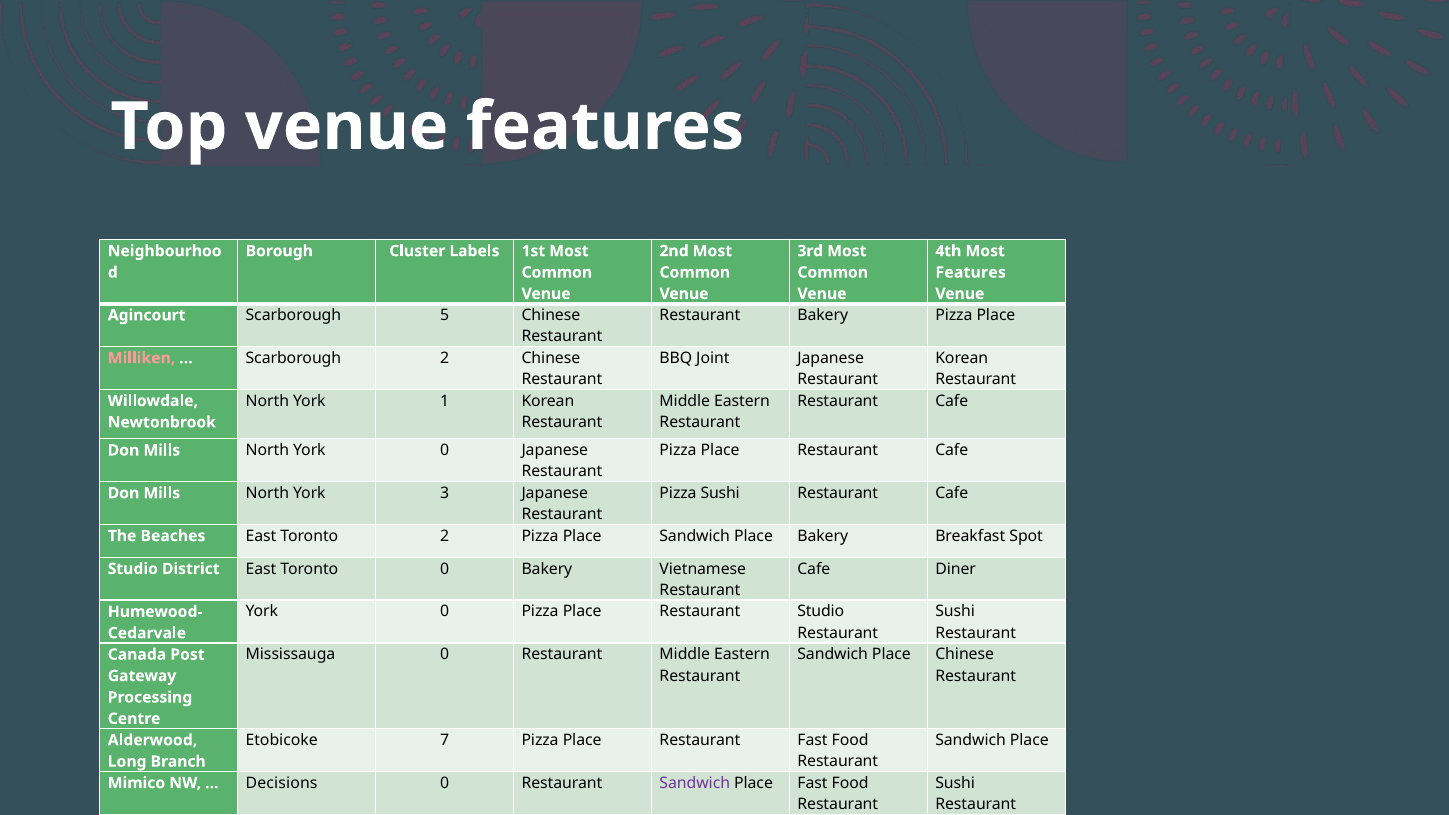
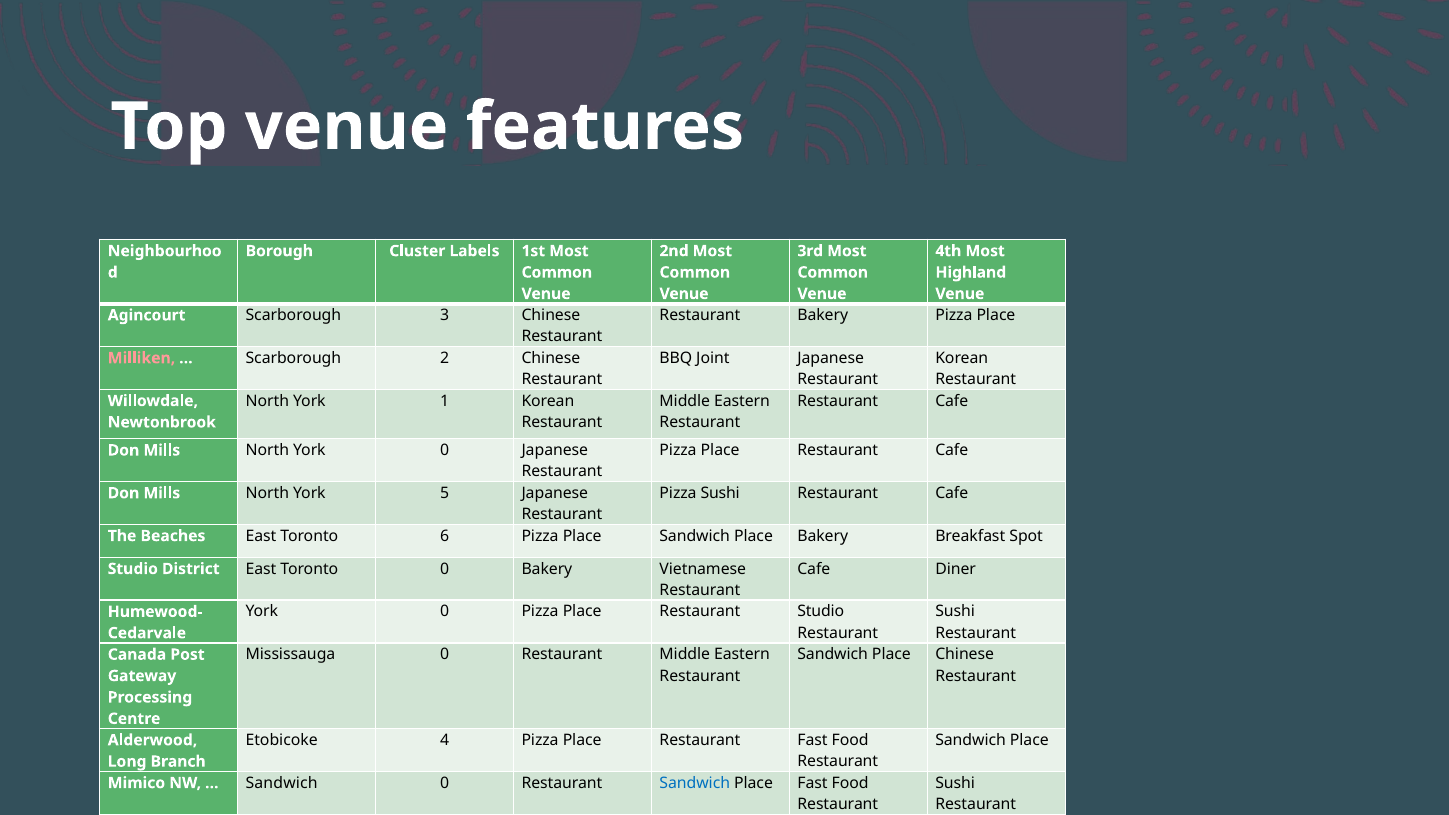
Features at (971, 272): Features -> Highland
5: 5 -> 3
3: 3 -> 5
Toronto 2: 2 -> 6
7: 7 -> 4
Decisions at (282, 783): Decisions -> Sandwich
Sandwich at (695, 783) colour: purple -> blue
